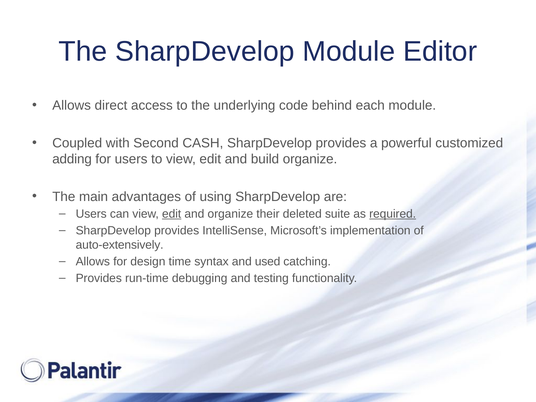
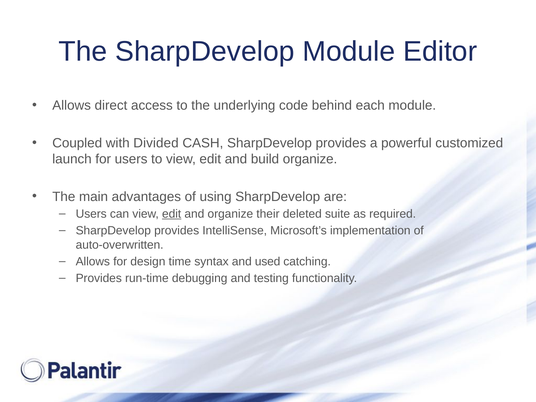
Second: Second -> Divided
adding: adding -> launch
required underline: present -> none
auto-extensively: auto-extensively -> auto-overwritten
